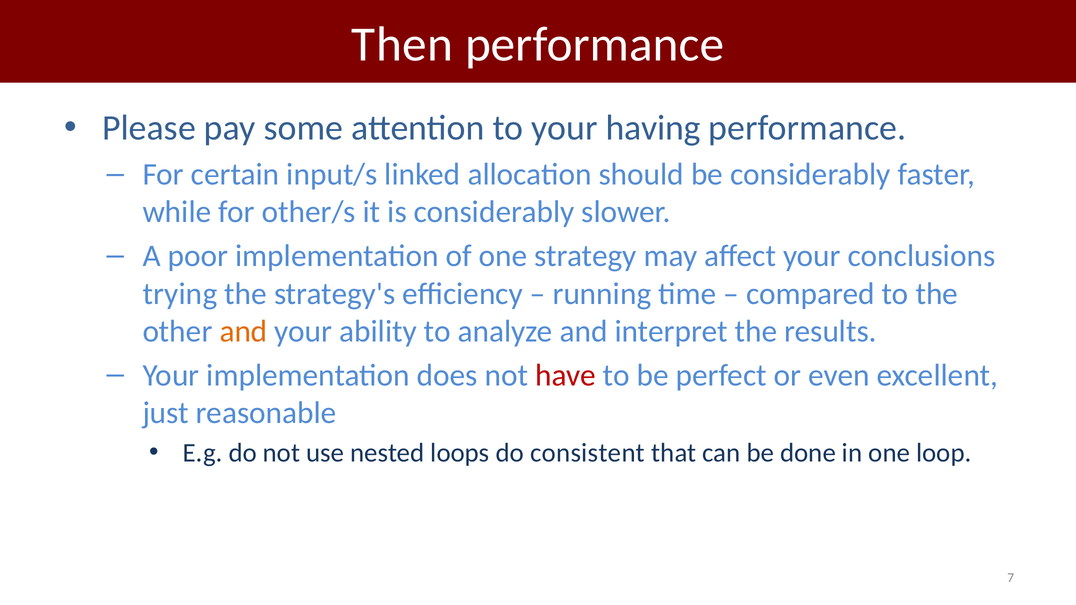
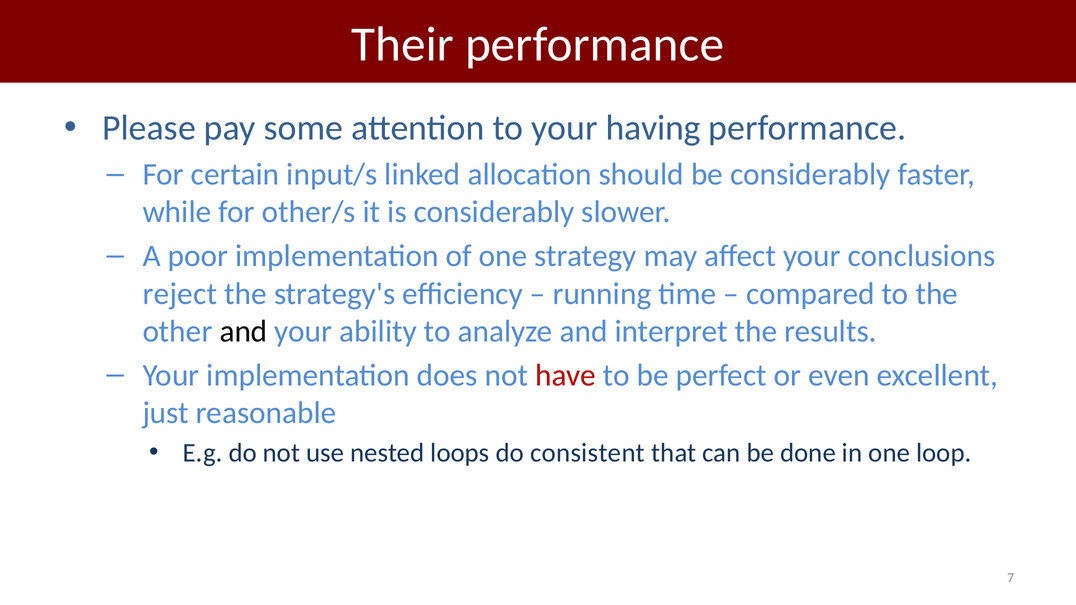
Then: Then -> Their
trying: trying -> reject
and at (243, 332) colour: orange -> black
